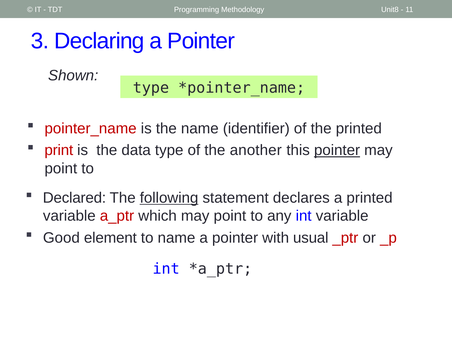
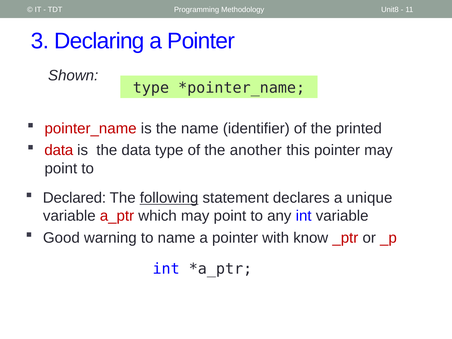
print at (59, 150): print -> data
pointer at (337, 150) underline: present -> none
a printed: printed -> unique
element: element -> warning
usual: usual -> know
